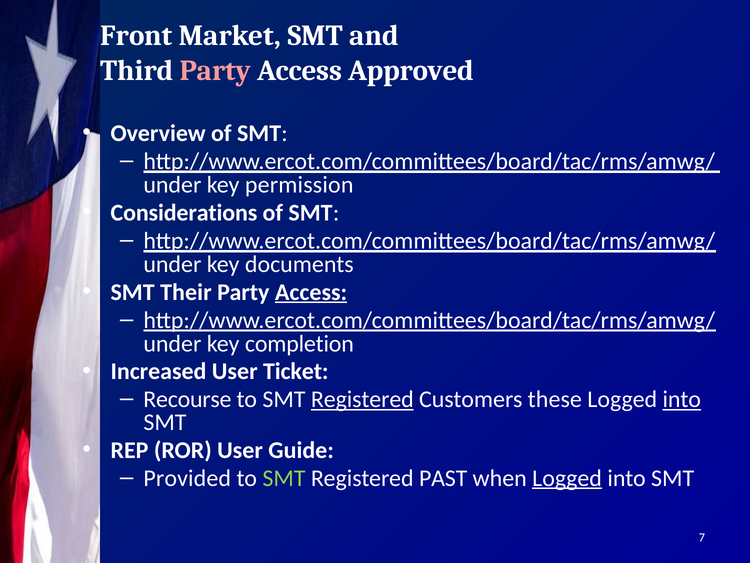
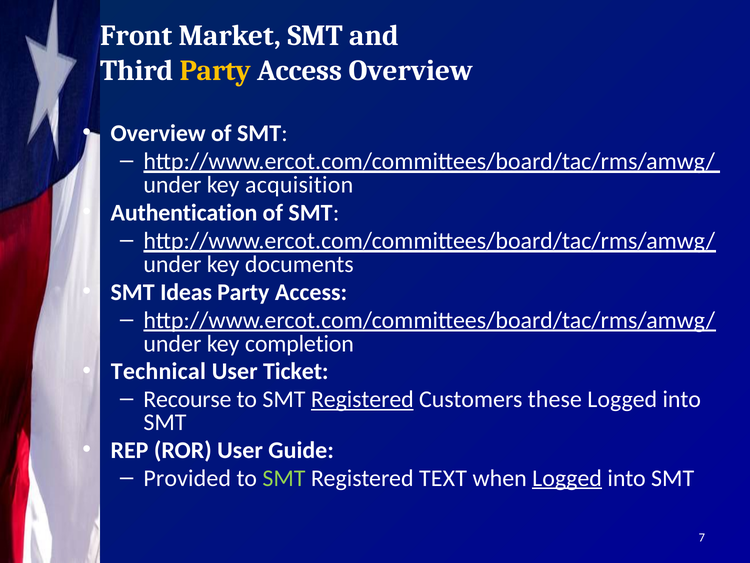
Party at (215, 71) colour: pink -> yellow
Access Approved: Approved -> Overview
permission: permission -> acquisition
Considerations: Considerations -> Authentication
Their: Their -> Ideas
Access at (311, 292) underline: present -> none
Increased: Increased -> Technical
into at (682, 399) underline: present -> none
PAST: PAST -> TEXT
